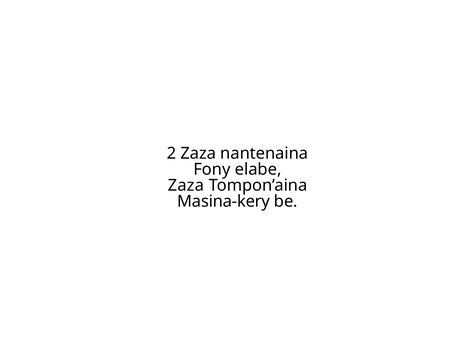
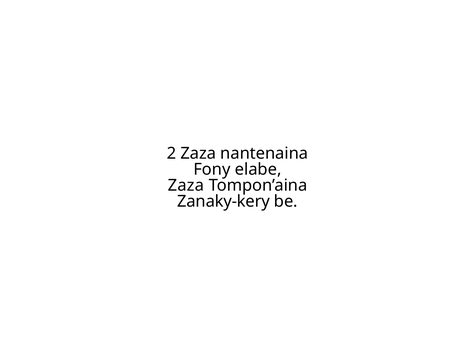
Masina-kery: Masina-kery -> Zanaky-kery
